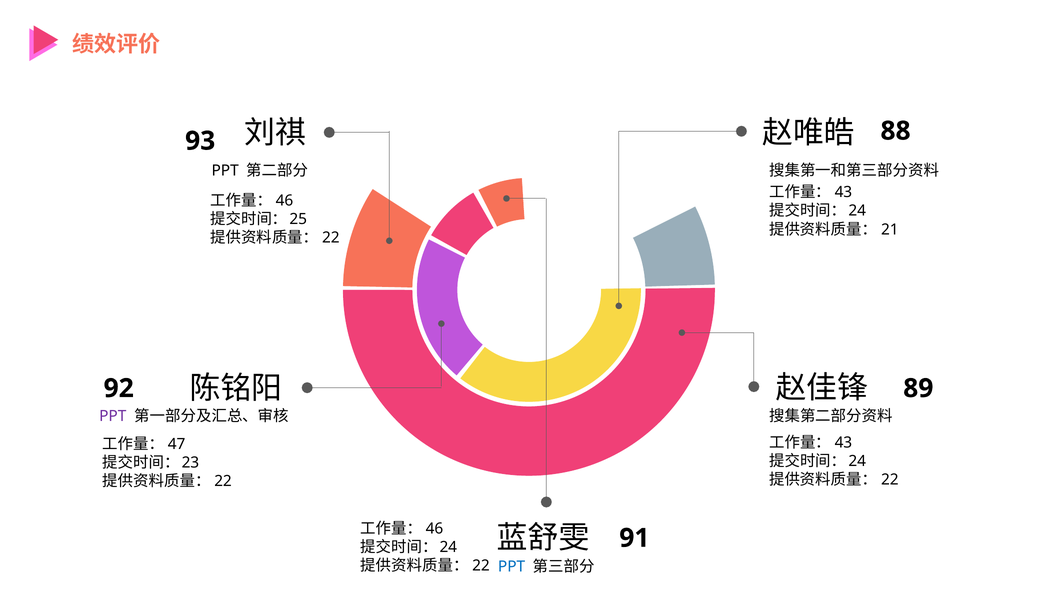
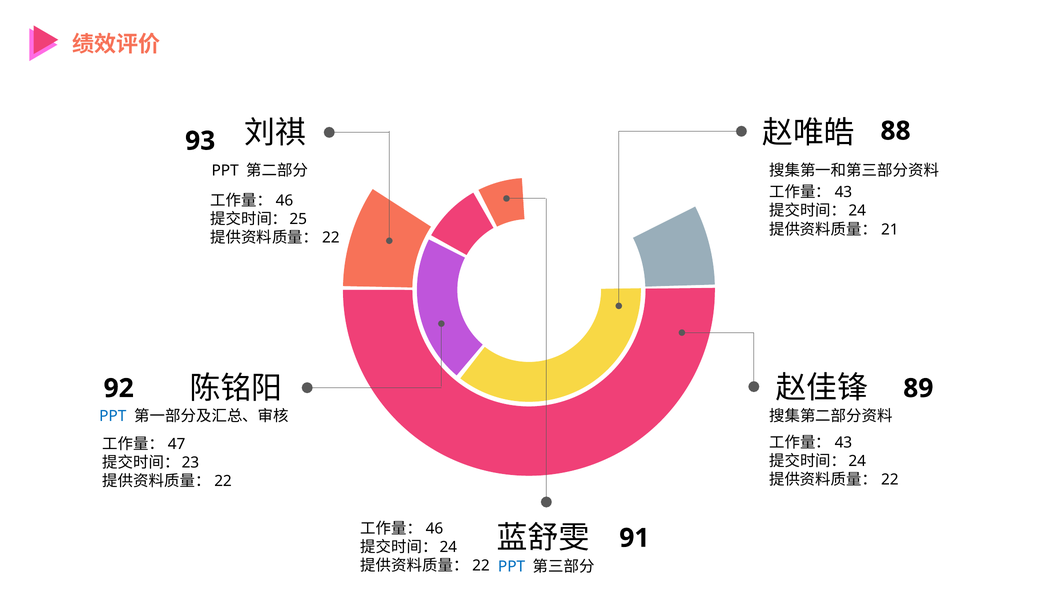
PPT at (113, 416) colour: purple -> blue
